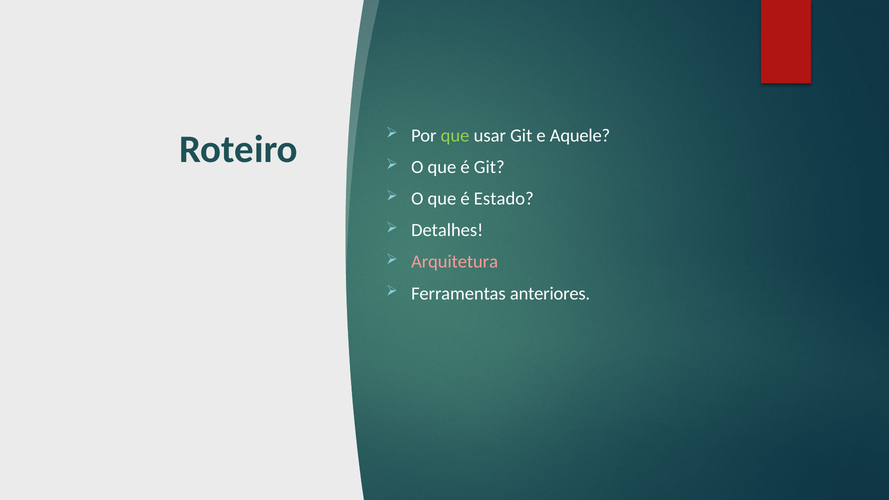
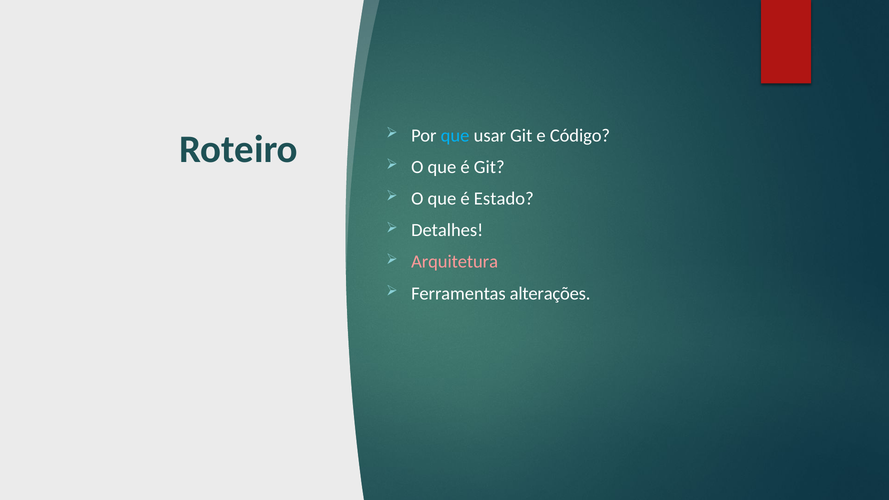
que at (455, 136) colour: light green -> light blue
Aquele: Aquele -> Código
anteriores: anteriores -> alterações
